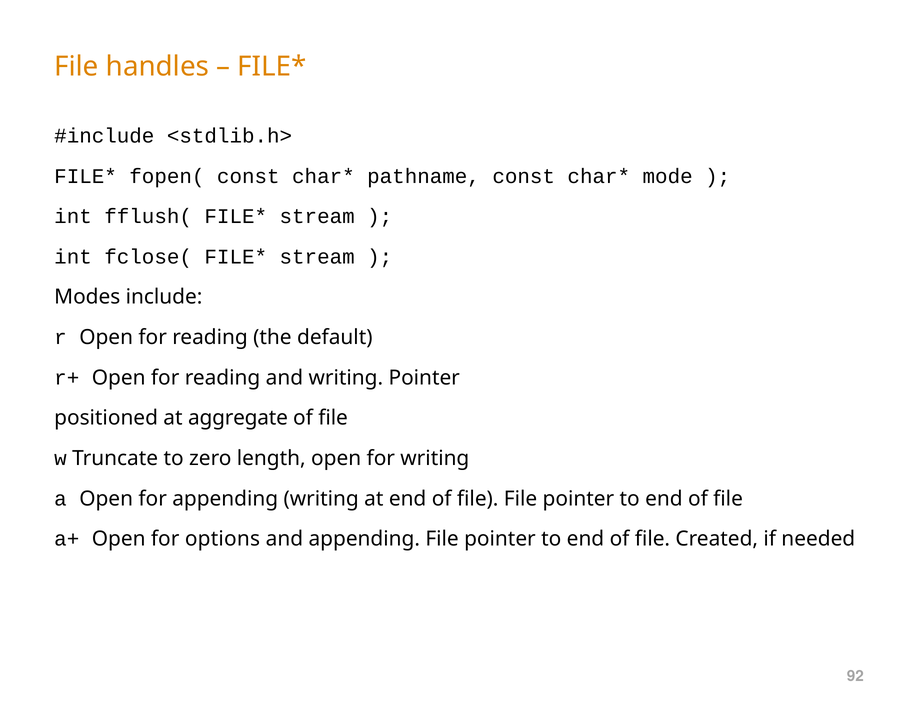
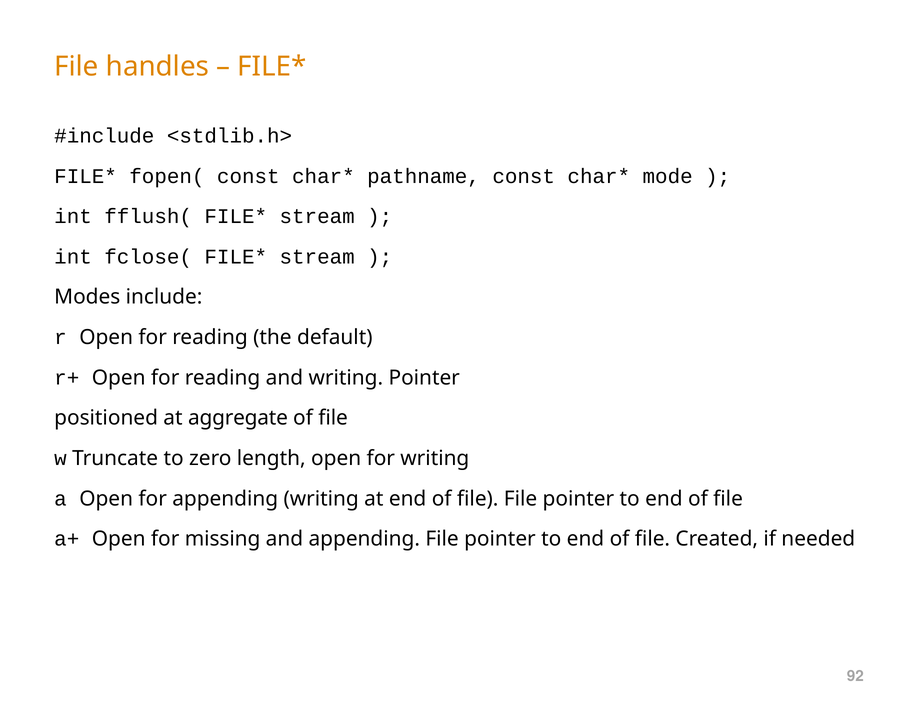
options: options -> missing
